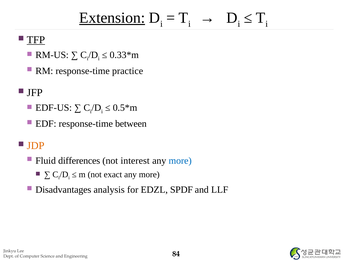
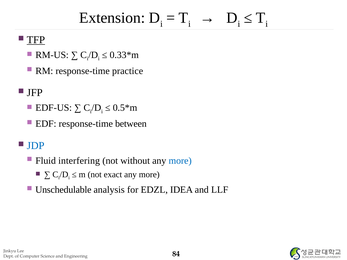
Extension underline: present -> none
JDP colour: orange -> blue
differences: differences -> interfering
interest: interest -> without
Disadvantages: Disadvantages -> Unschedulable
SPDF: SPDF -> IDEA
